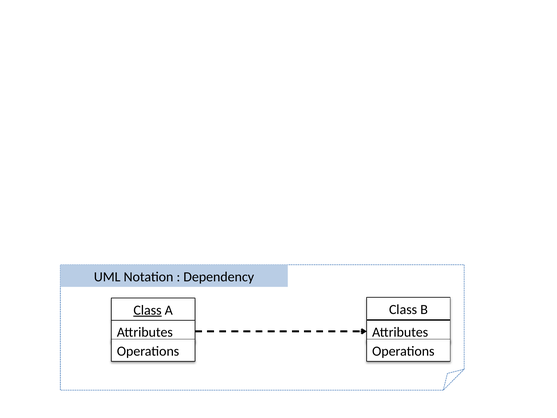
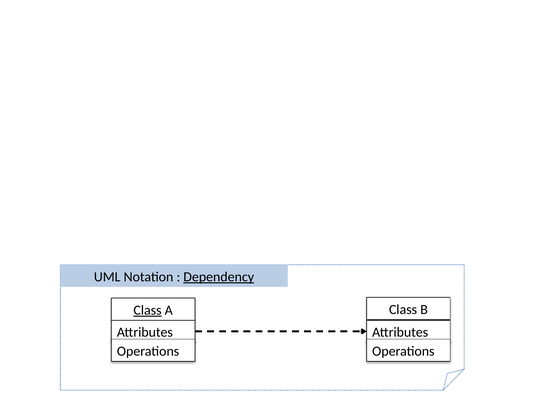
Dependency underline: none -> present
